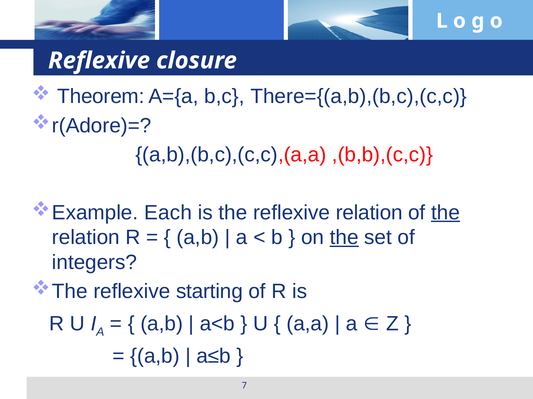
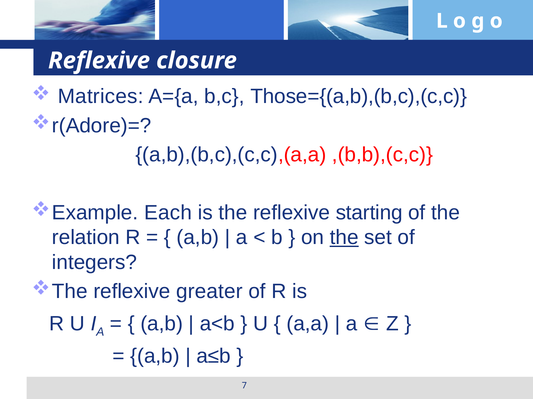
Theorem: Theorem -> Matrices
There={(a,b),(b,c),(c,c: There={(a,b),(b,c),(c,c -> Those={(a,b),(b,c),(c,c
reflexive relation: relation -> starting
the at (445, 213) underline: present -> none
starting: starting -> greater
